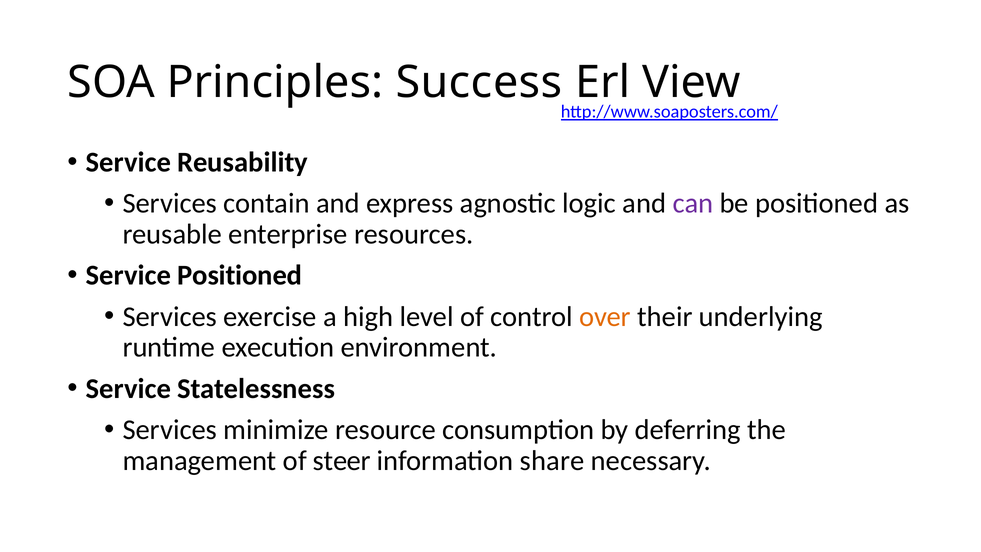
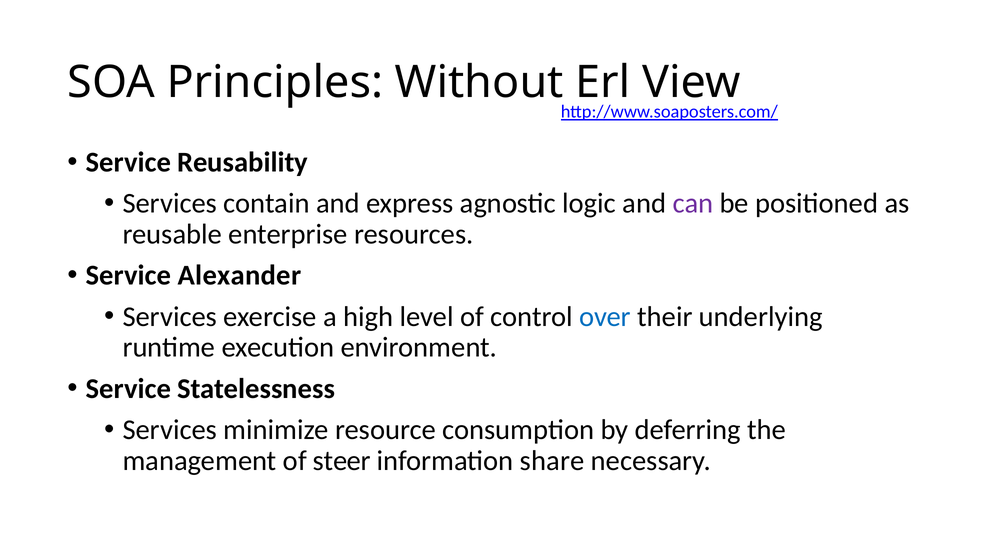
Success: Success -> Without
Service Positioned: Positioned -> Alexander
over colour: orange -> blue
